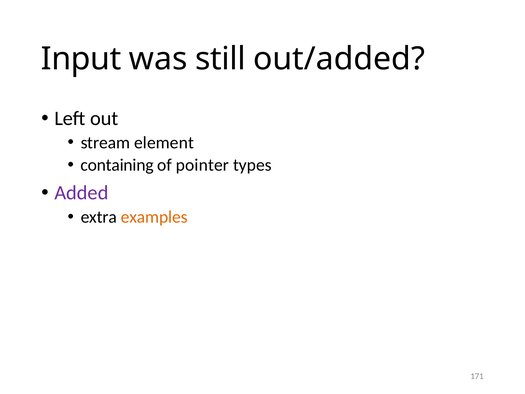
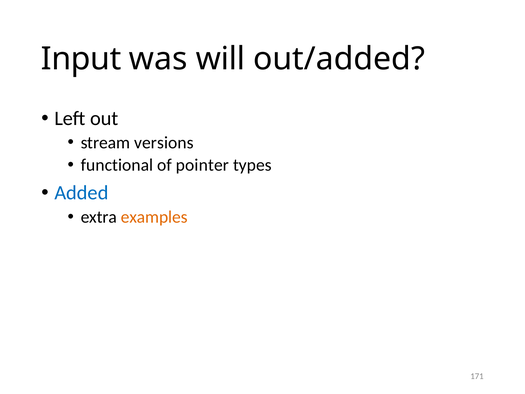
still: still -> will
element: element -> versions
containing: containing -> functional
Added colour: purple -> blue
